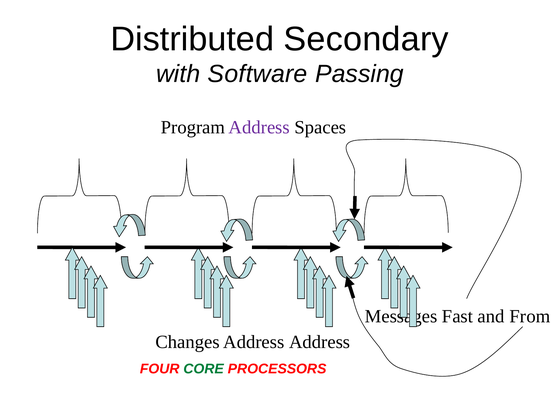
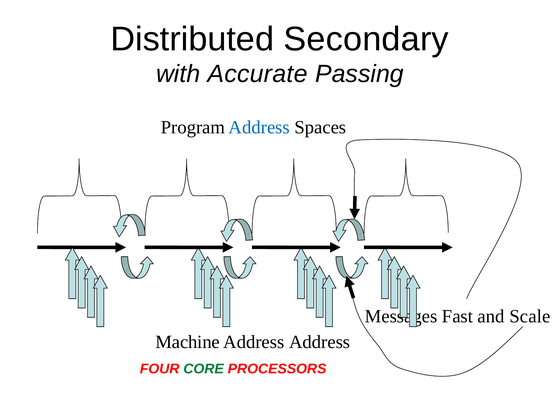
Software: Software -> Accurate
Address at (259, 127) colour: purple -> blue
From: From -> Scale
Changes: Changes -> Machine
